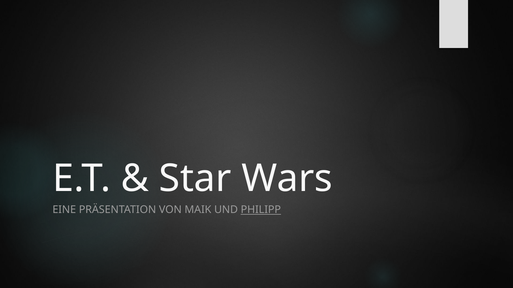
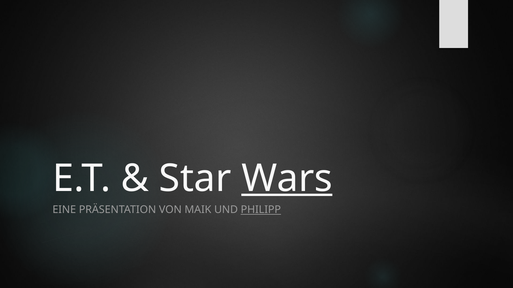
Wars underline: none -> present
